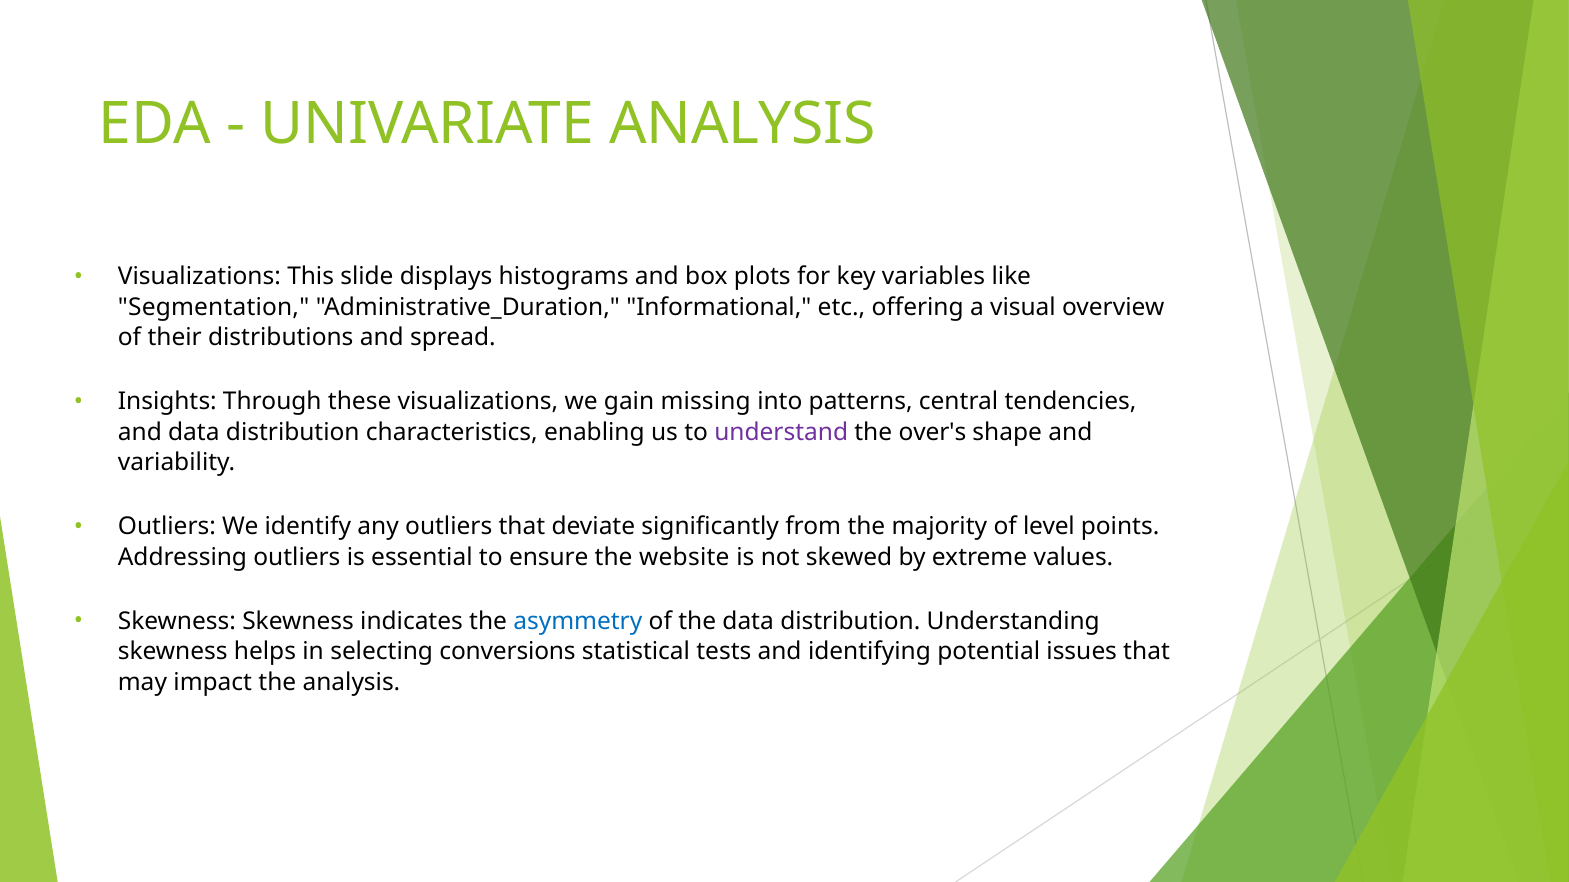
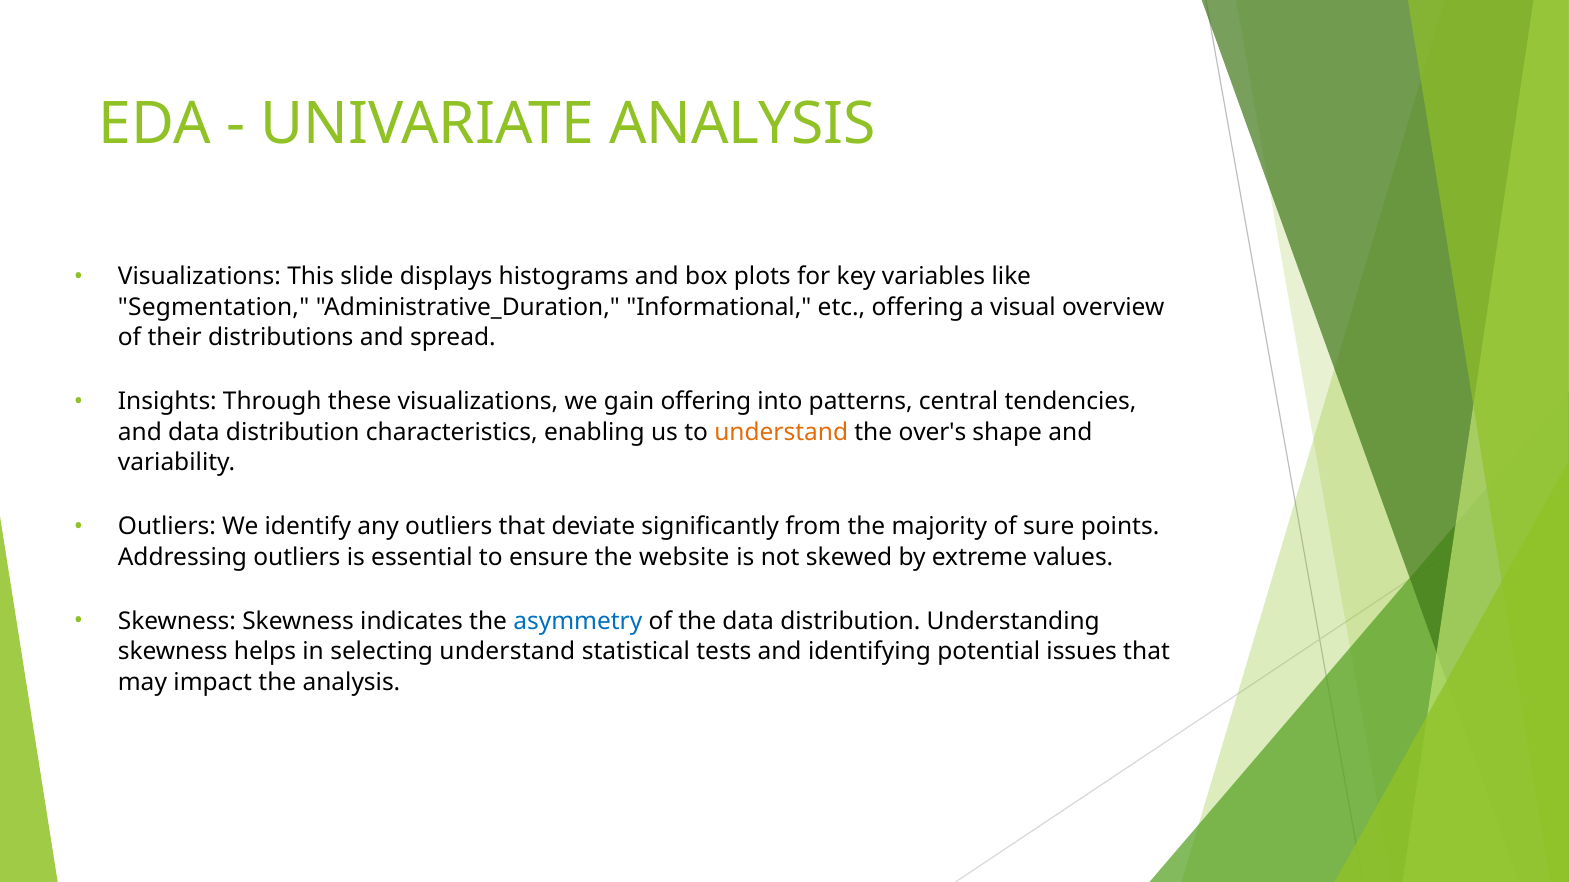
gain missing: missing -> offering
understand at (781, 432) colour: purple -> orange
level: level -> sure
selecting conversions: conversions -> understand
